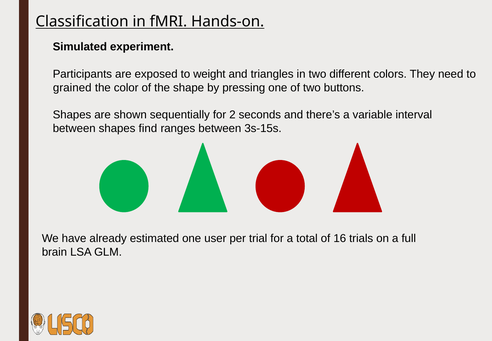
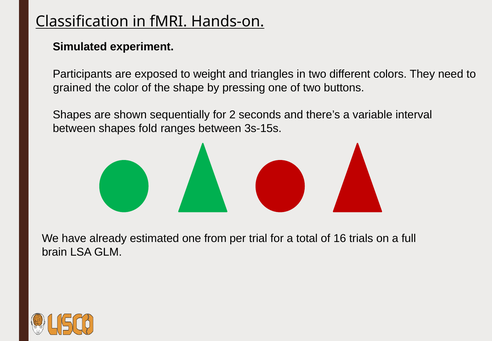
find: find -> fold
user: user -> from
